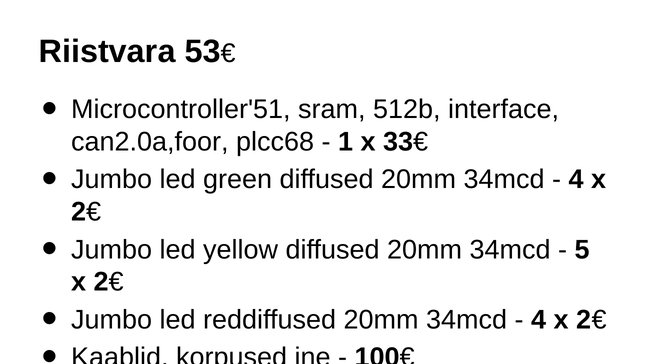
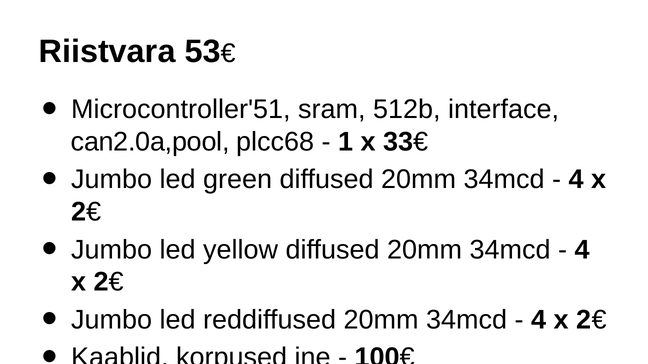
can2.0a,foor: can2.0a,foor -> can2.0a,pool
5 at (582, 250): 5 -> 4
